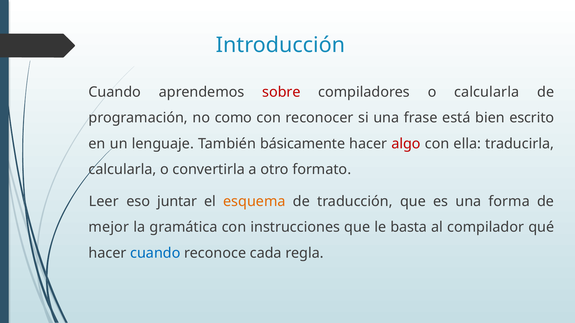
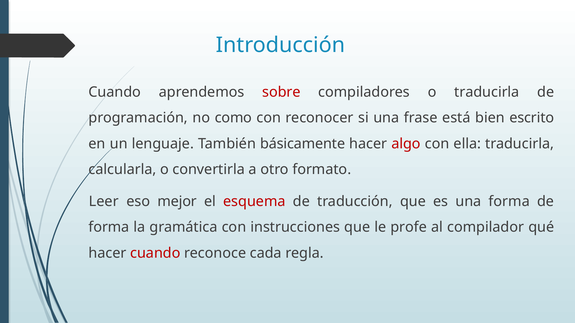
o calcularla: calcularla -> traducirla
juntar: juntar -> mejor
esquema colour: orange -> red
mejor at (109, 227): mejor -> forma
basta: basta -> profe
cuando at (155, 253) colour: blue -> red
